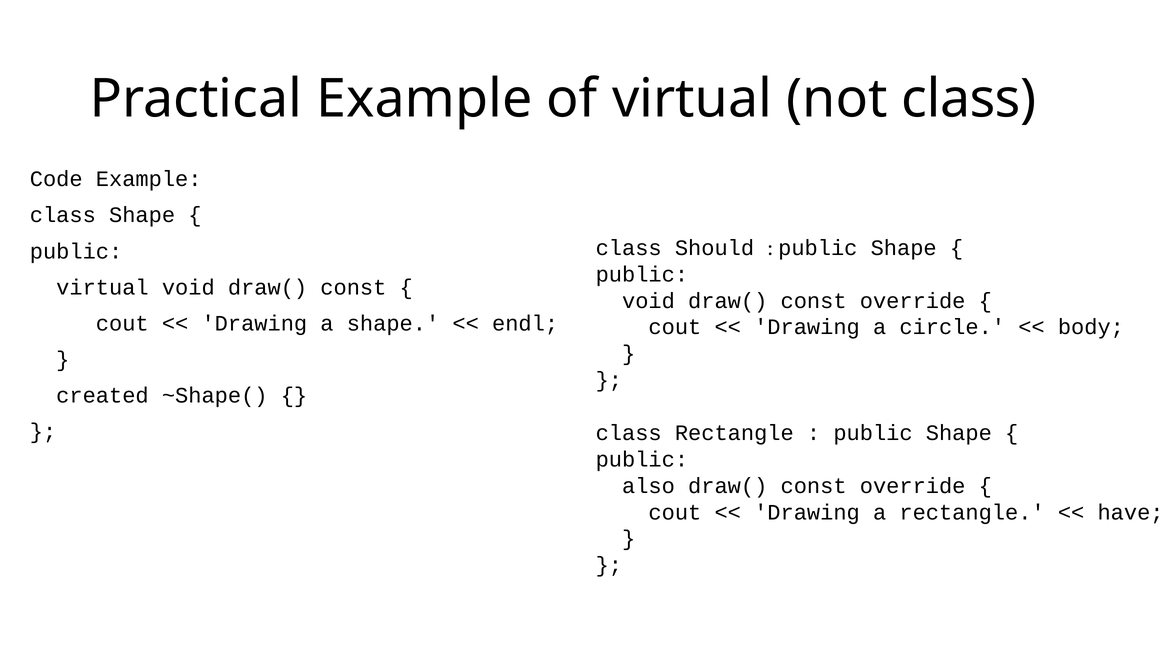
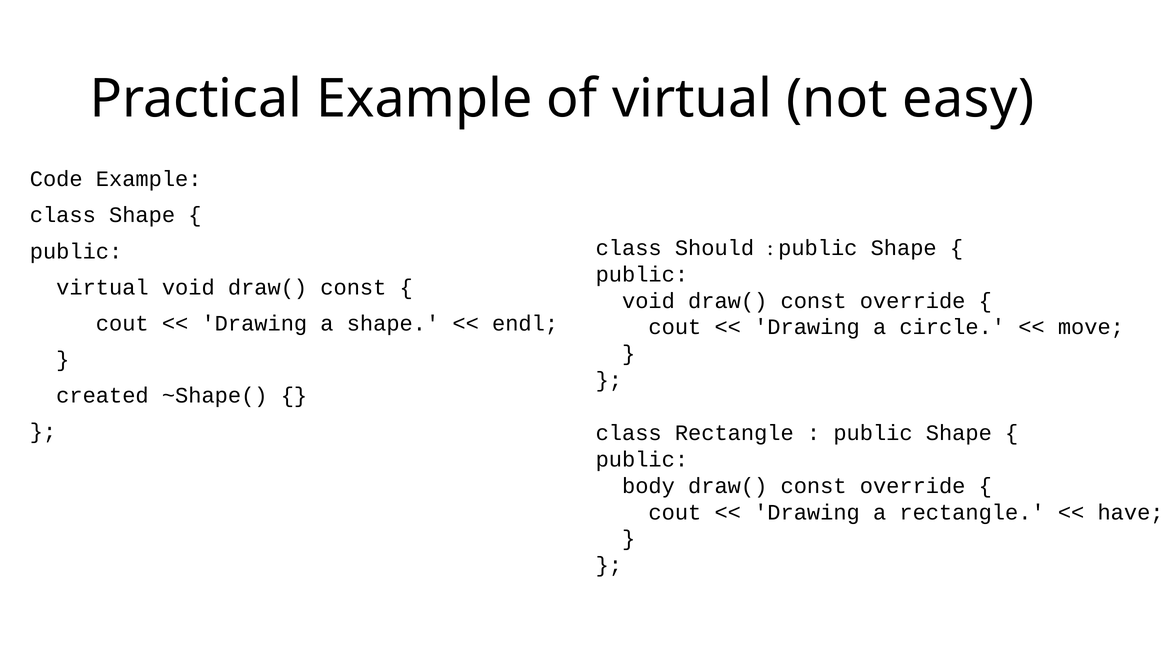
not class: class -> easy
body: body -> move
also: also -> body
